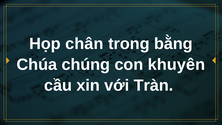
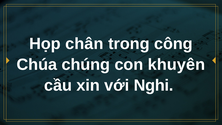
bằng: bằng -> công
Tràn: Tràn -> Nghi
